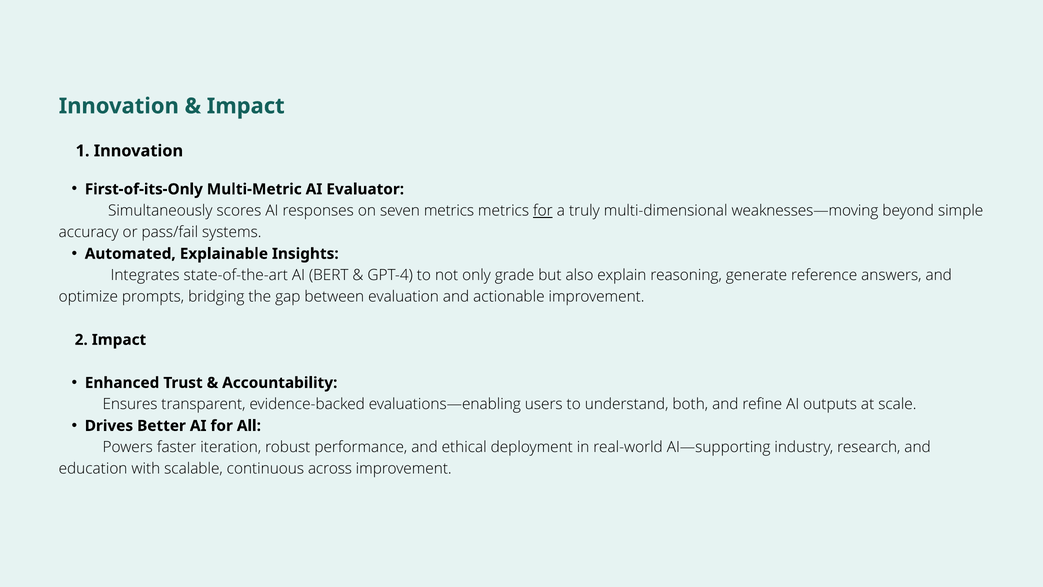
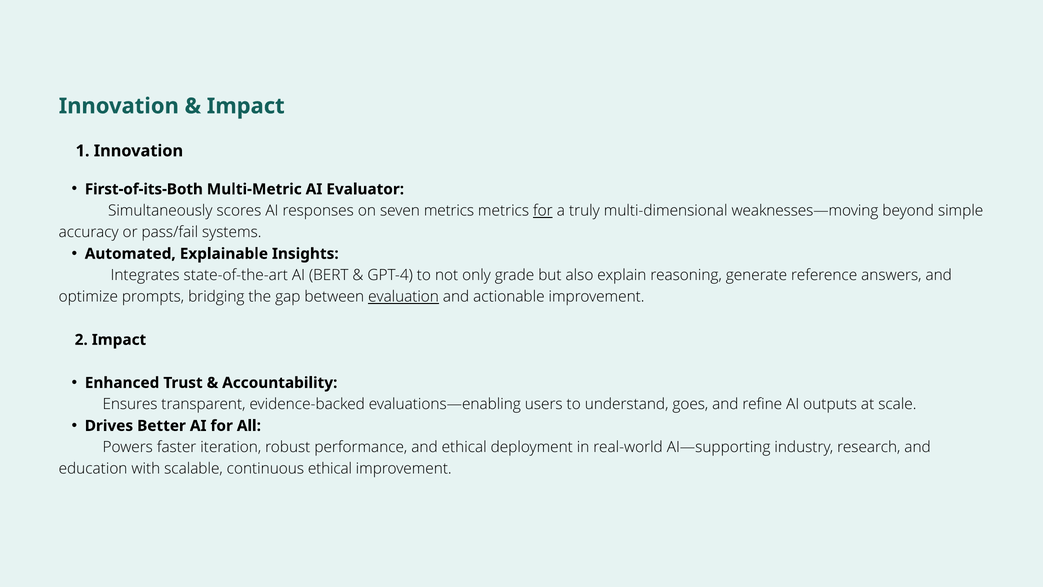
First-of-its-Only: First-of-its-Only -> First-of-its-Both
evaluation underline: none -> present
both: both -> goes
continuous across: across -> ethical
